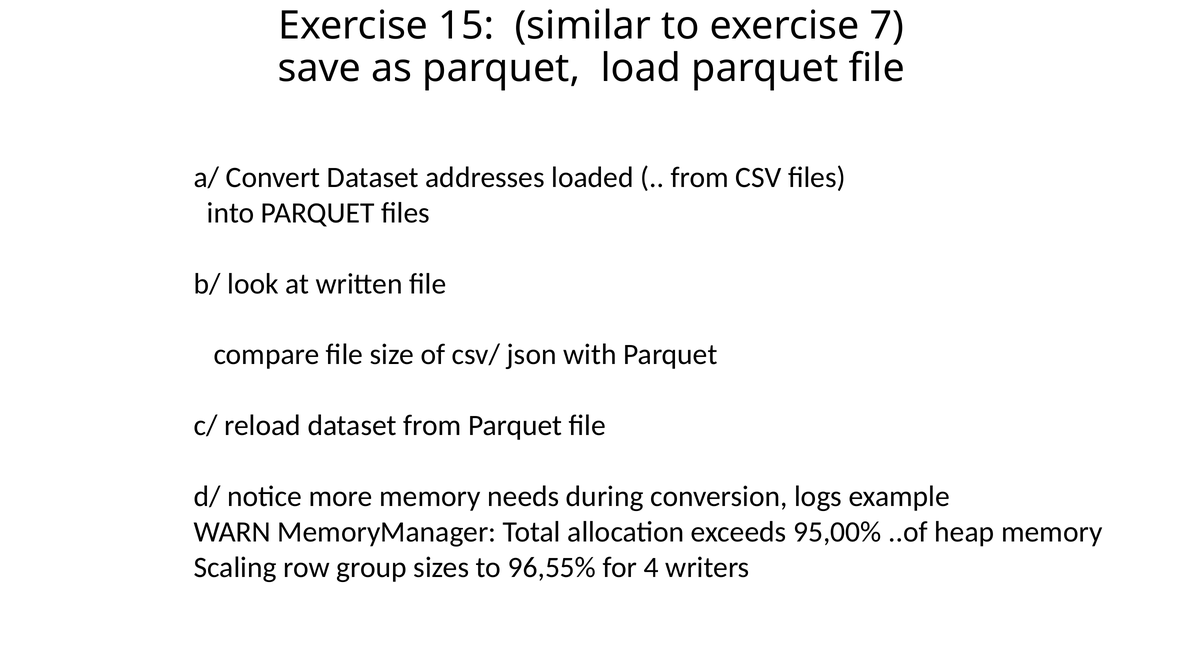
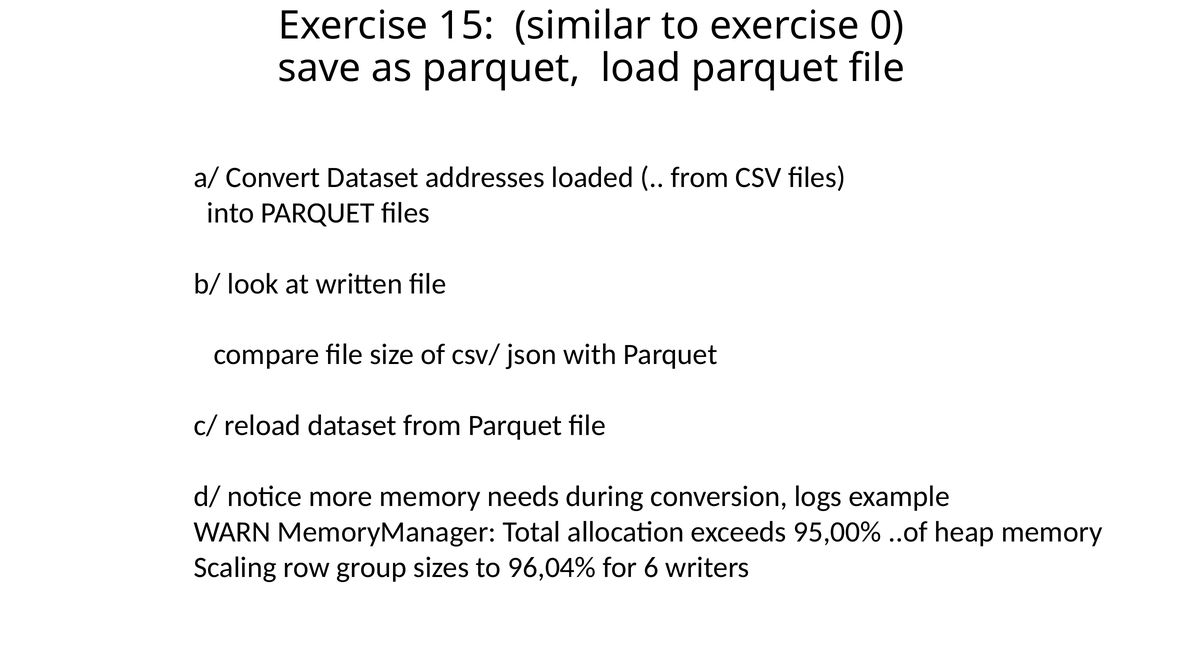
7: 7 -> 0
96,55%: 96,55% -> 96,04%
4: 4 -> 6
